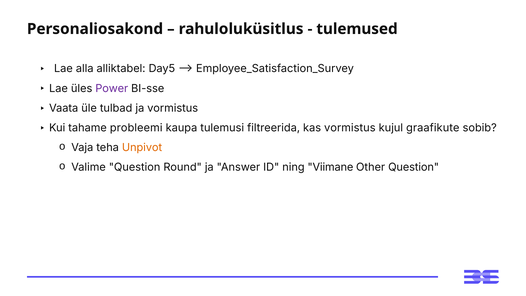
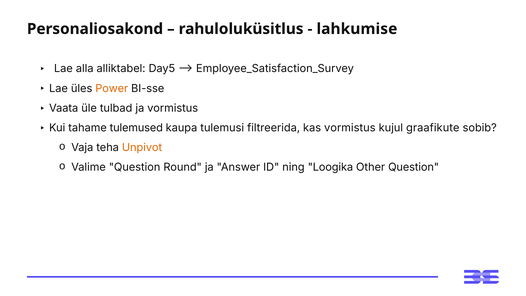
tulemused: tulemused -> lahkumise
Power colour: purple -> orange
probleemi: probleemi -> tulemused
Viimane: Viimane -> Loogika
